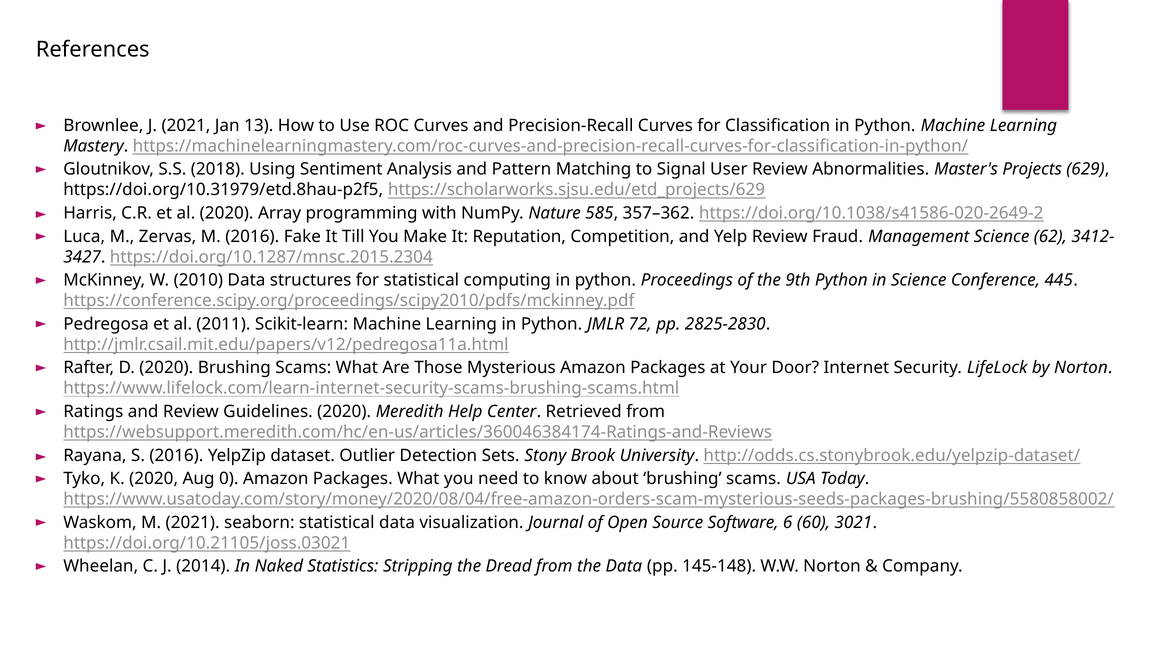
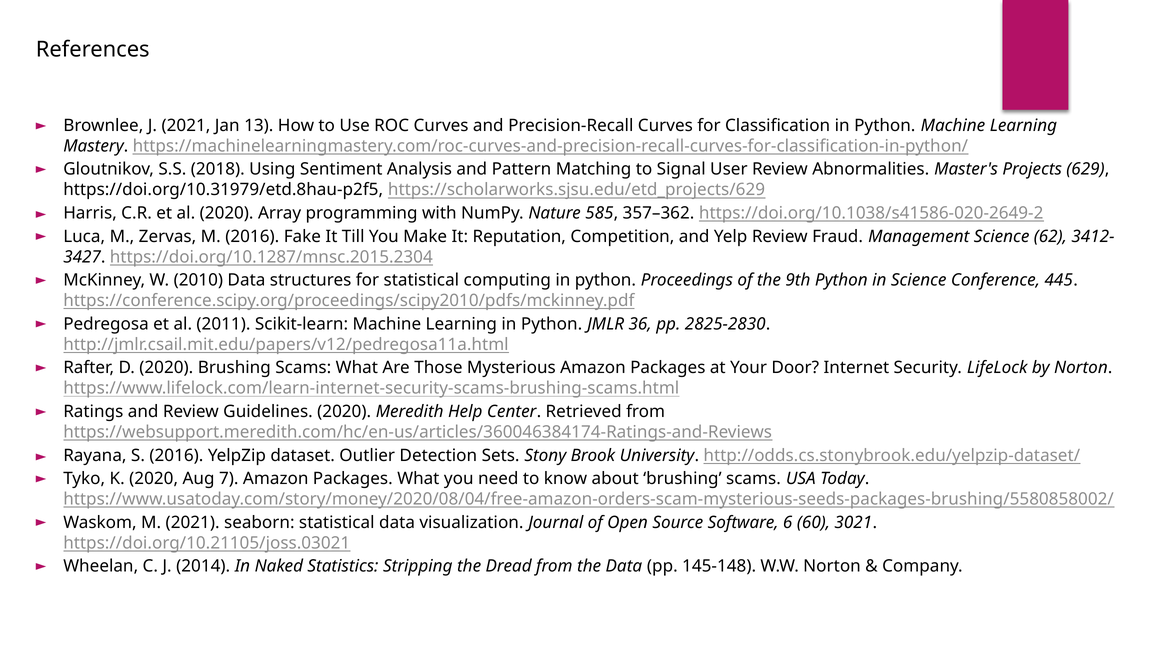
72: 72 -> 36
0: 0 -> 7
